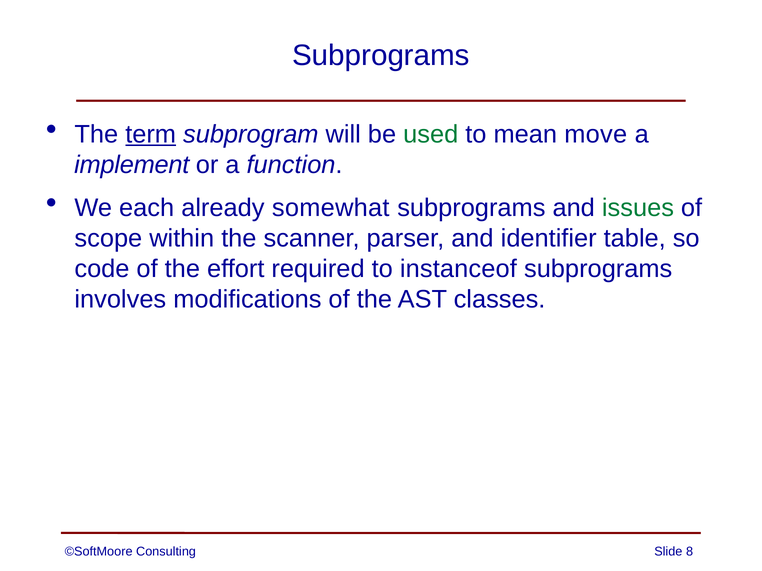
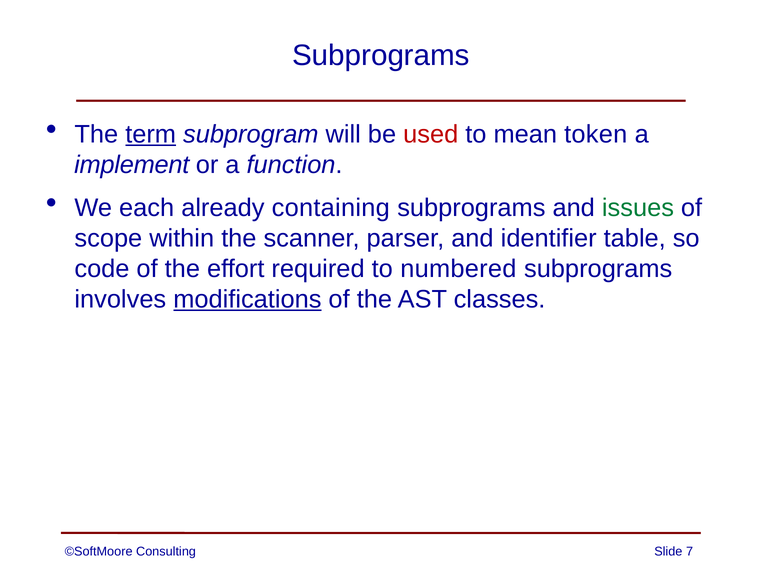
used colour: green -> red
move: move -> token
somewhat: somewhat -> containing
instanceof: instanceof -> numbered
modifications underline: none -> present
8: 8 -> 7
